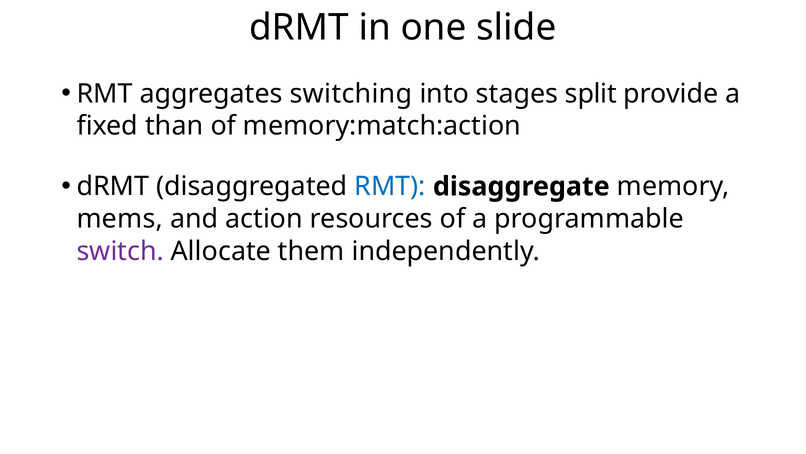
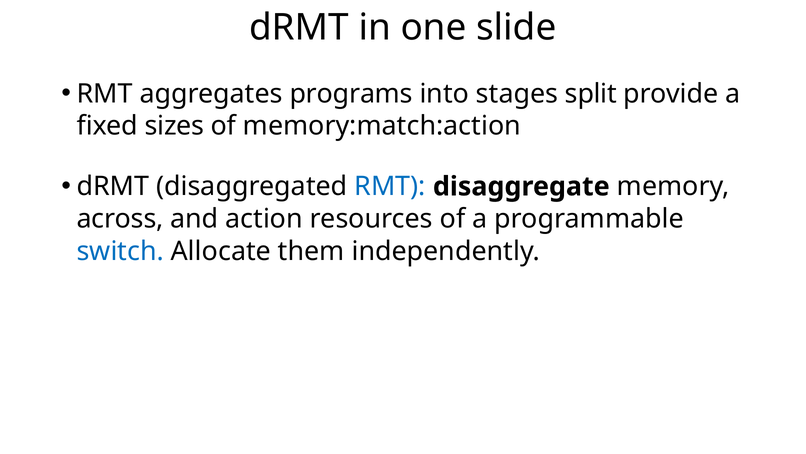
switching: switching -> programs
than: than -> sizes
mems: mems -> across
switch colour: purple -> blue
